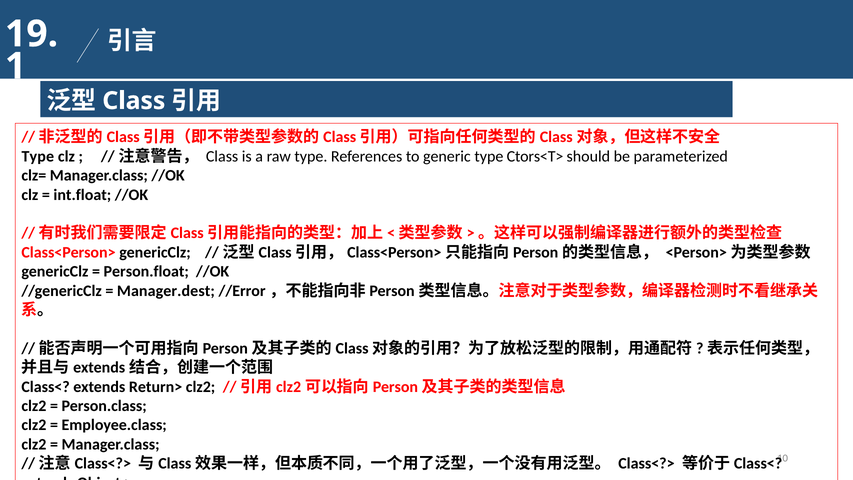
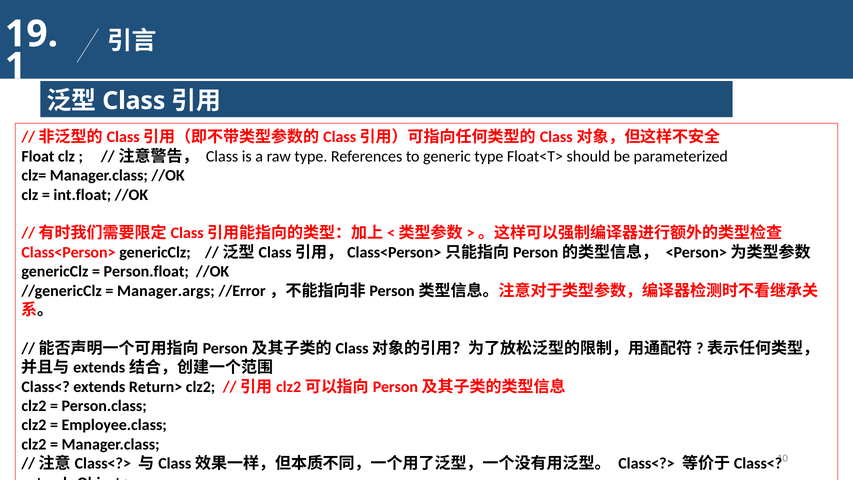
Type at (38, 156): Type -> Float
Ctors<T>: Ctors<T> -> Float<T>
Manager.dest: Manager.dest -> Manager.args
